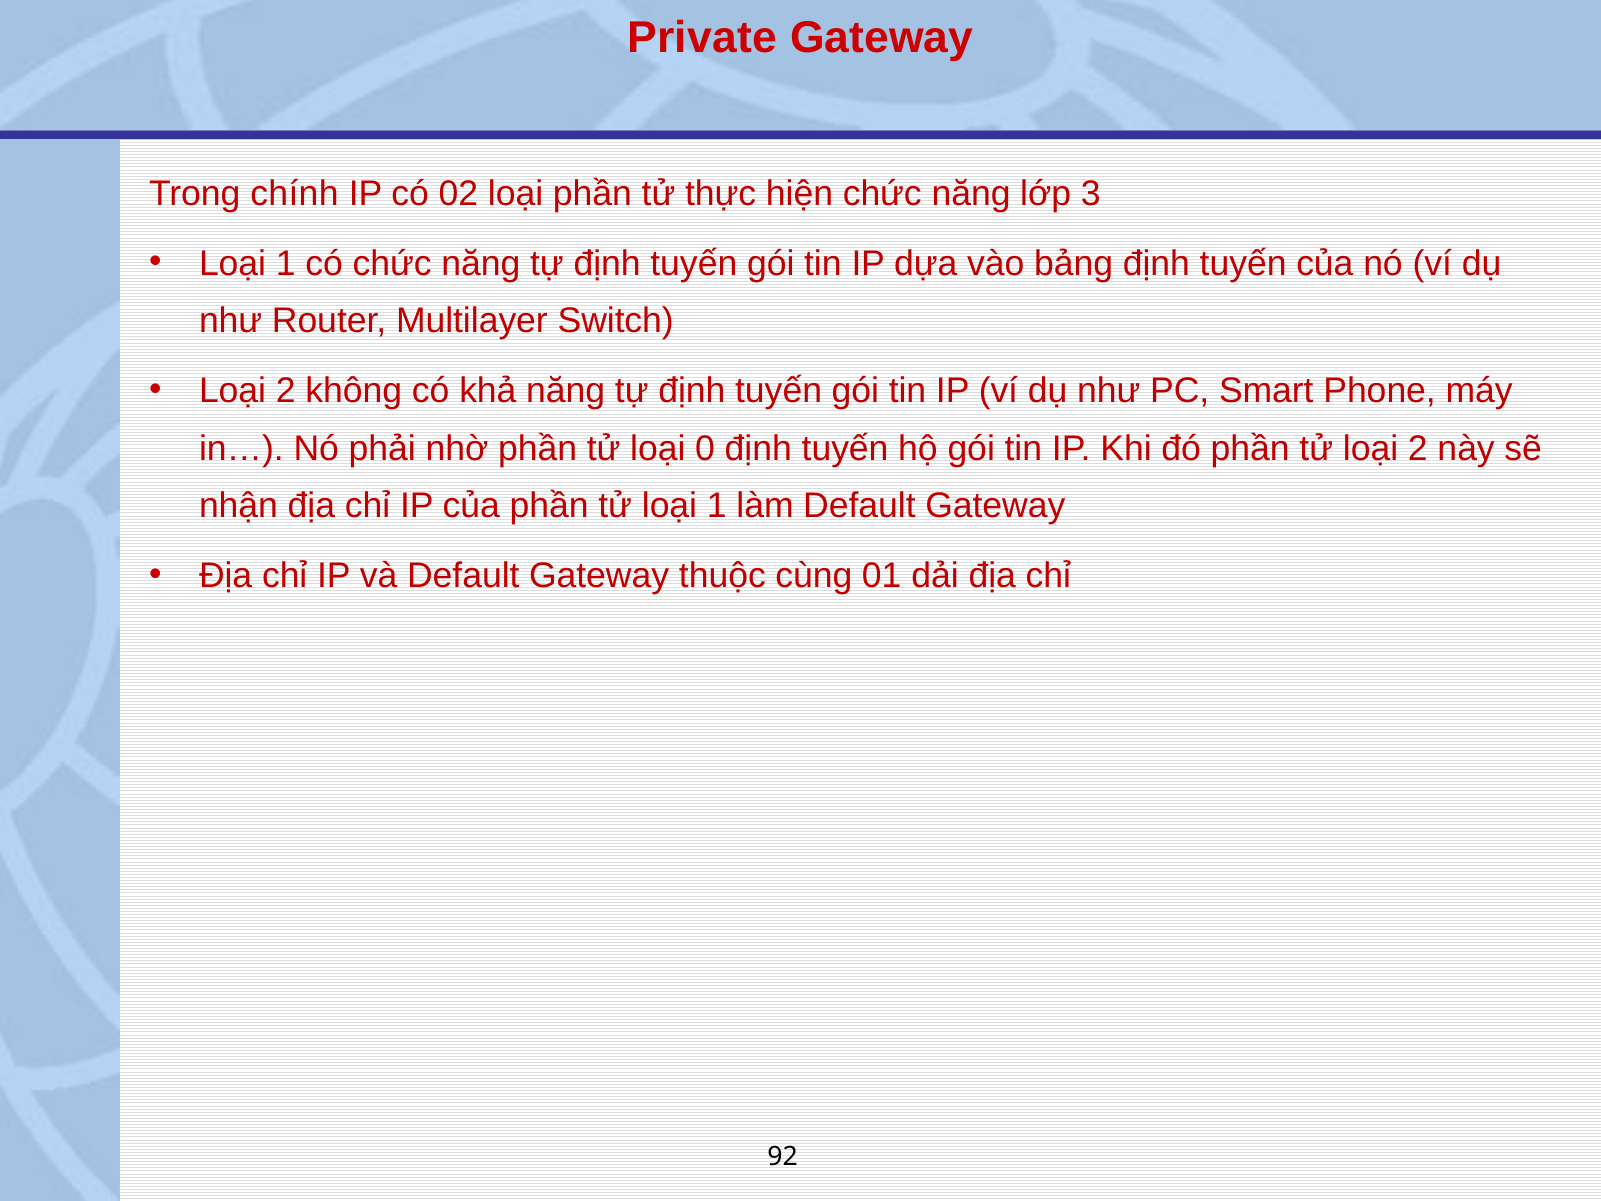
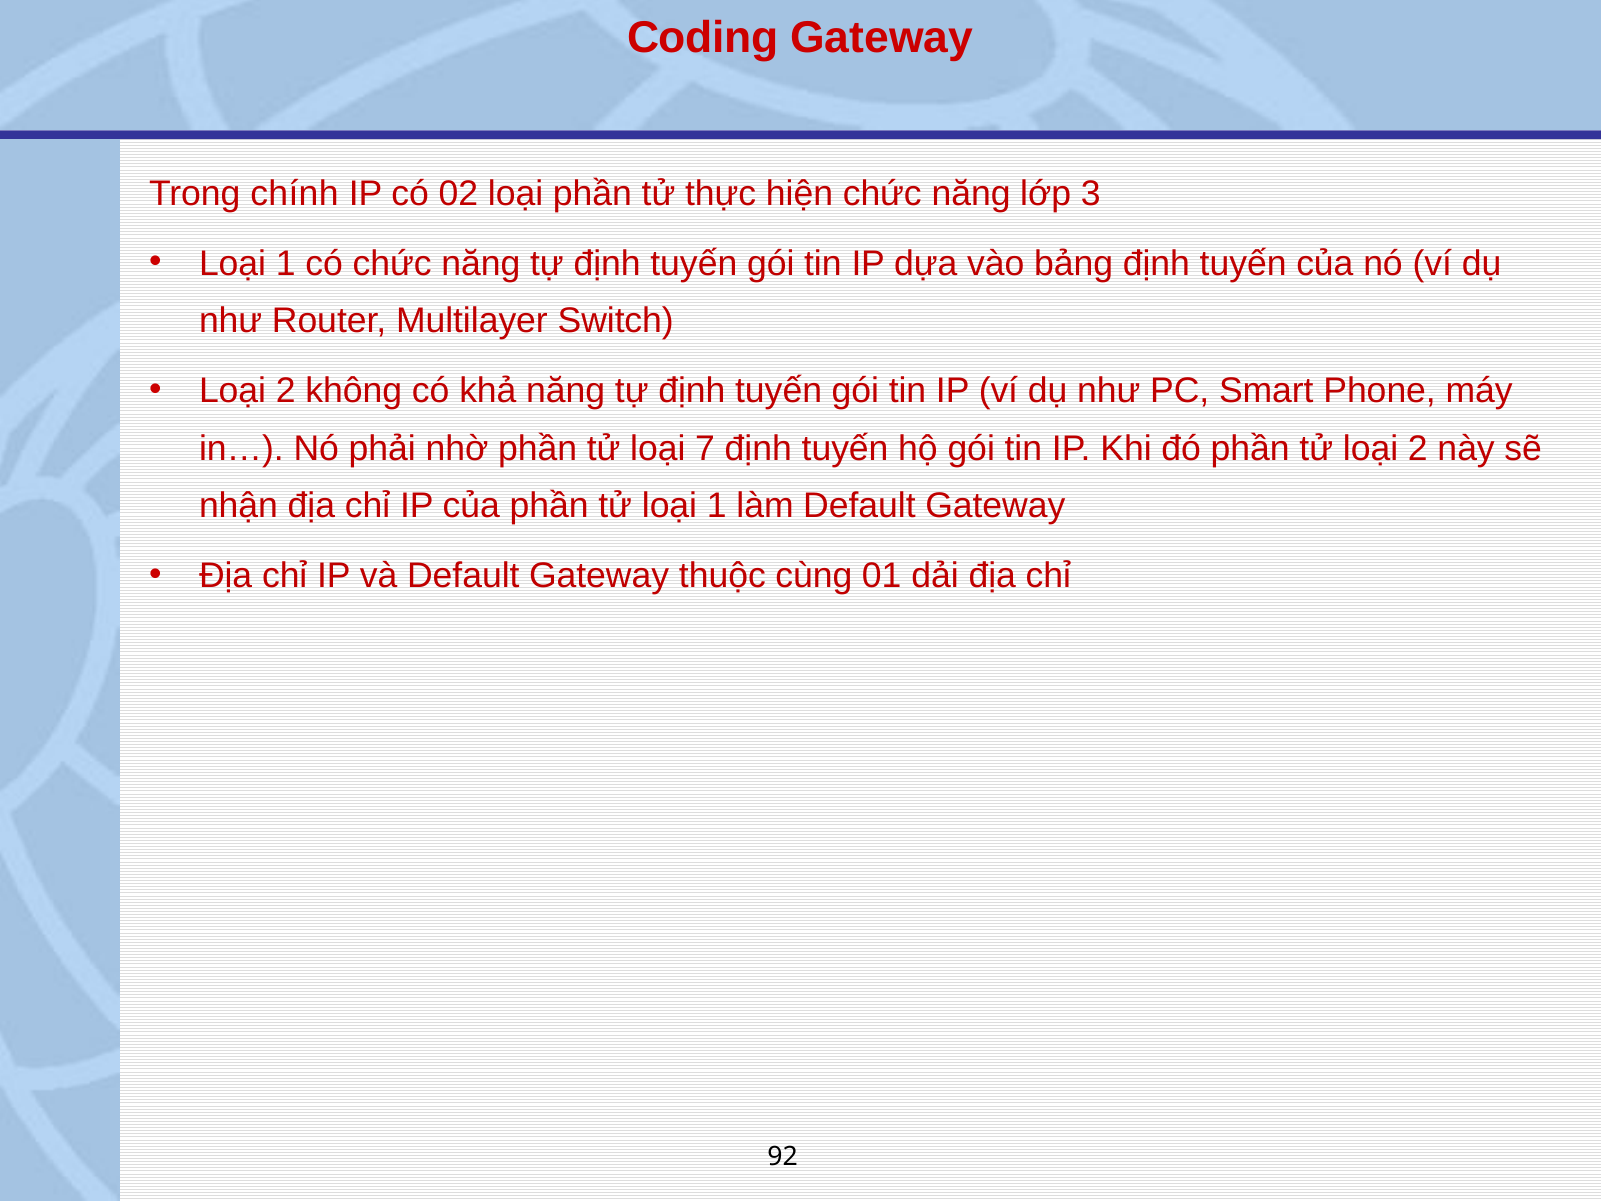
Private: Private -> Coding
0: 0 -> 7
